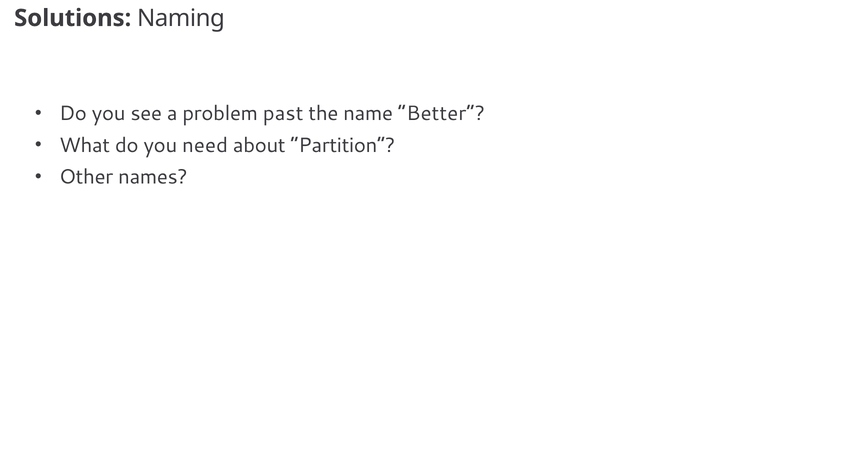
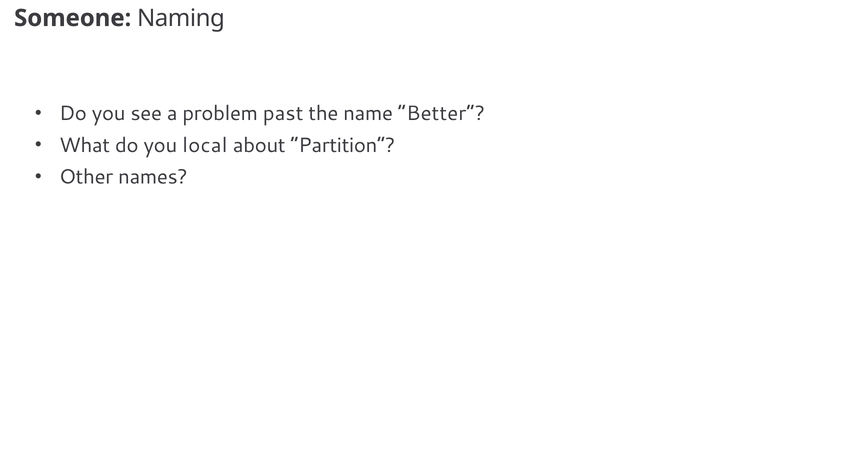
Solutions: Solutions -> Someone
need: need -> local
